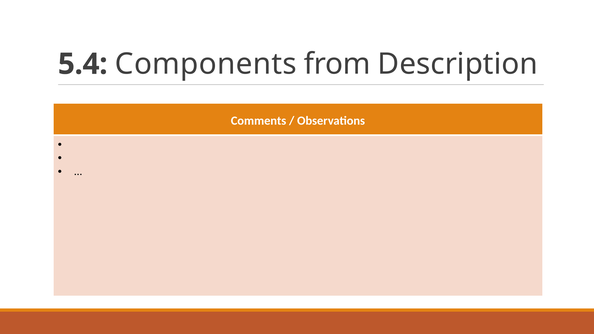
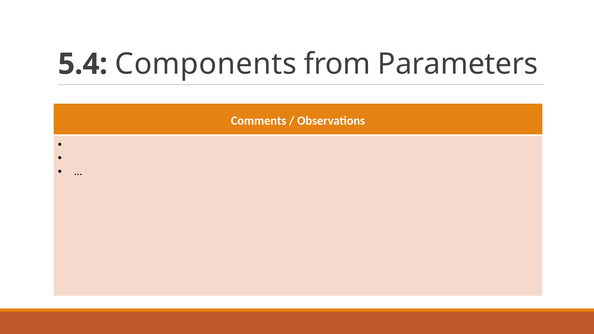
Description: Description -> Parameters
